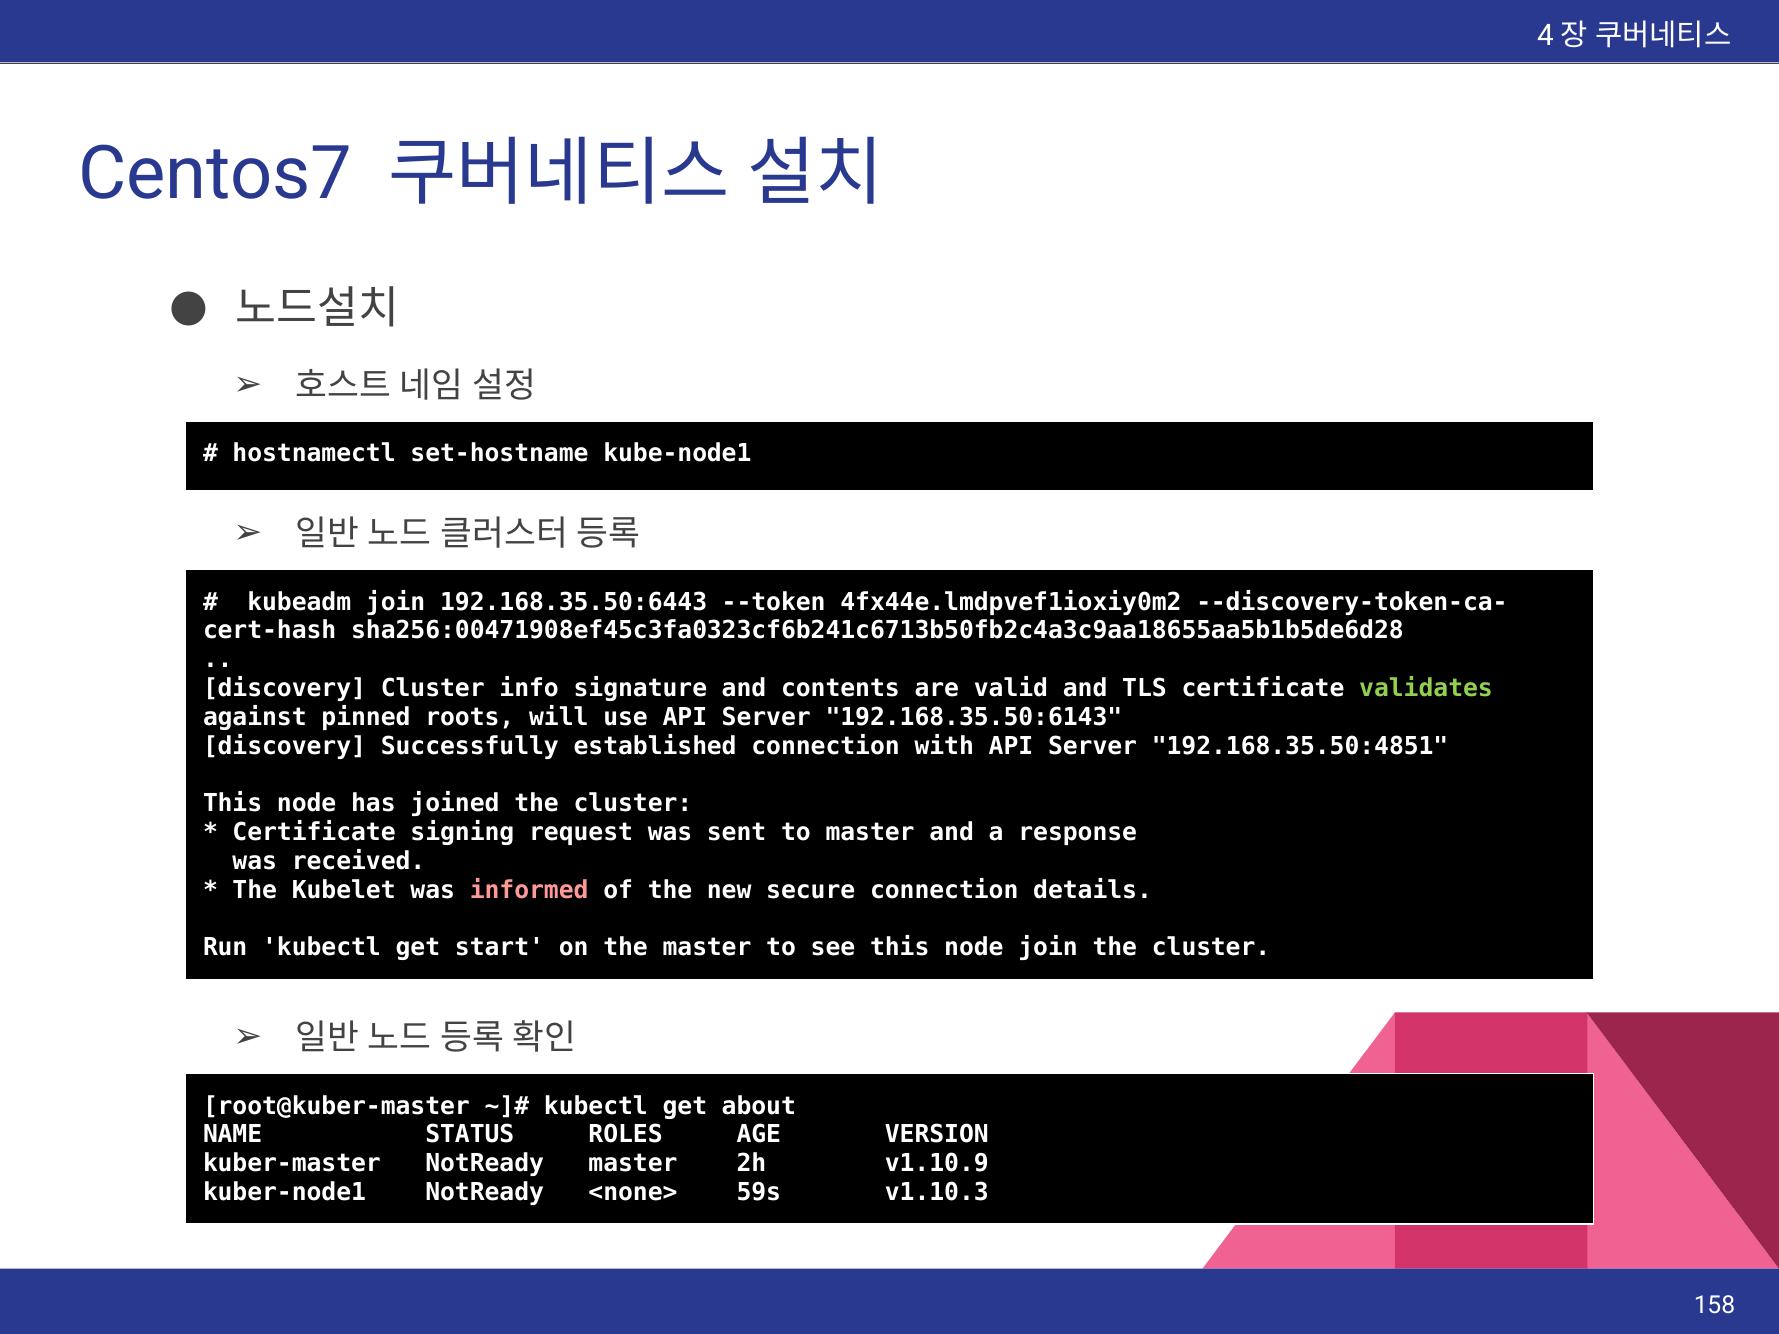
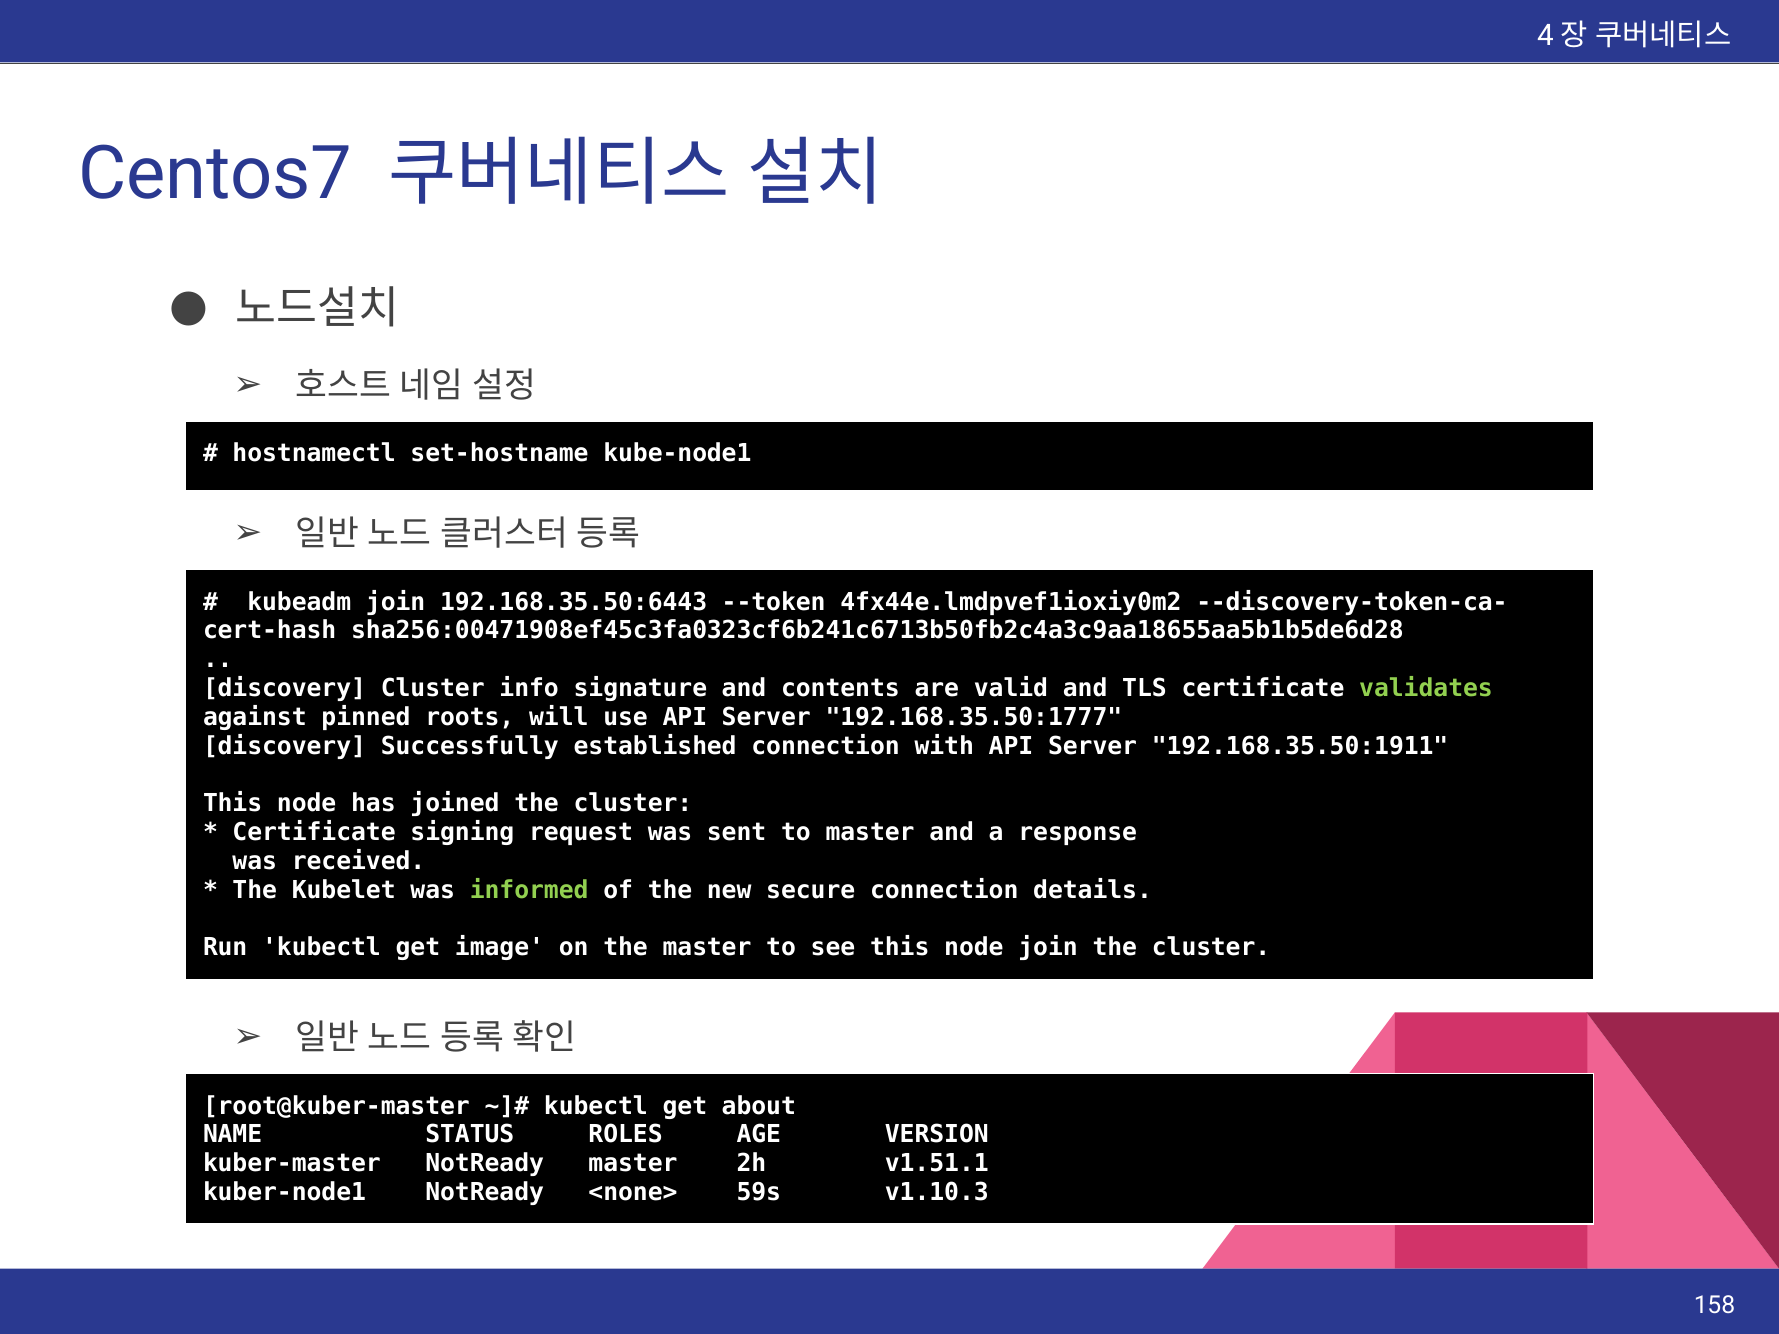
192.168.35.50:6143: 192.168.35.50:6143 -> 192.168.35.50:1777
192.168.35.50:4851: 192.168.35.50:4851 -> 192.168.35.50:1911
informed colour: pink -> light green
start: start -> image
v1.10.9: v1.10.9 -> v1.51.1
